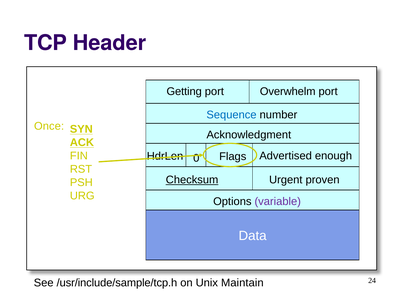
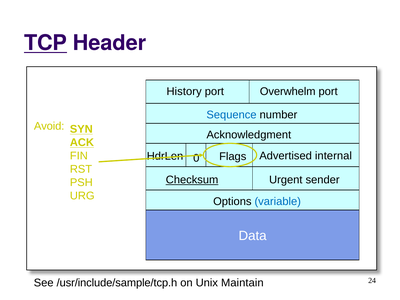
TCP underline: none -> present
Getting: Getting -> History
Once: Once -> Avoid
enough: enough -> internal
proven: proven -> sender
variable colour: purple -> blue
